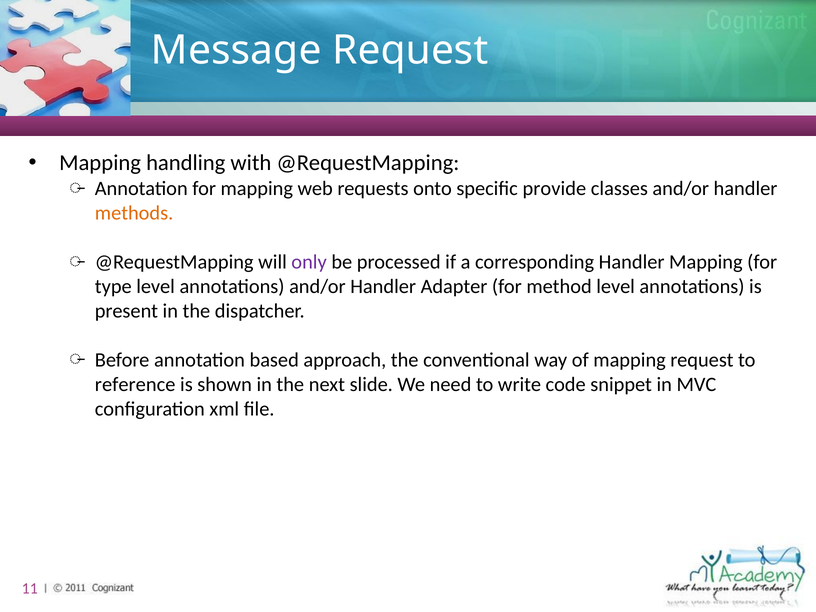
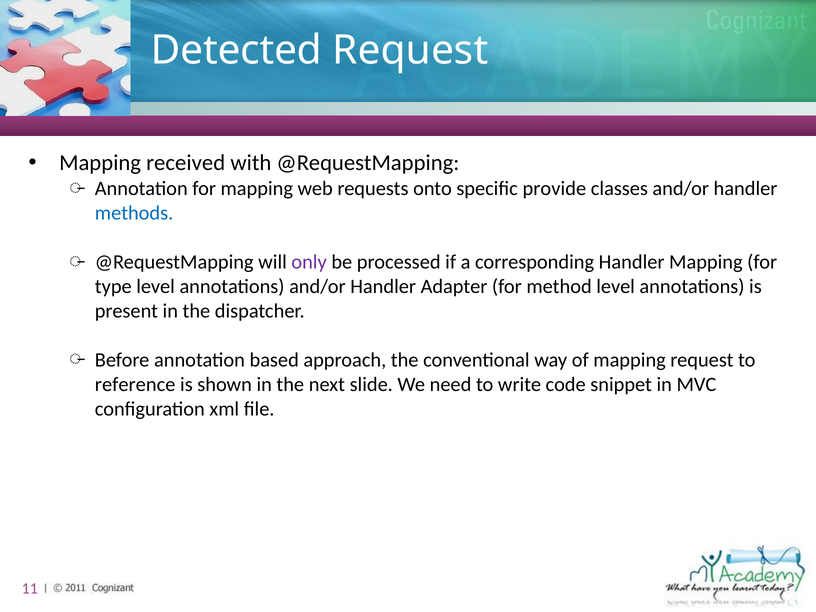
Message: Message -> Detected
handling: handling -> received
methods colour: orange -> blue
